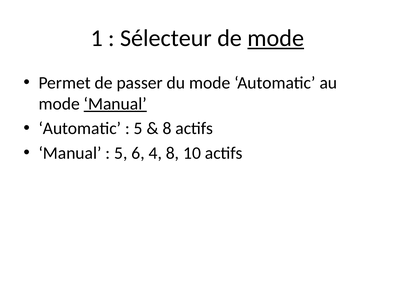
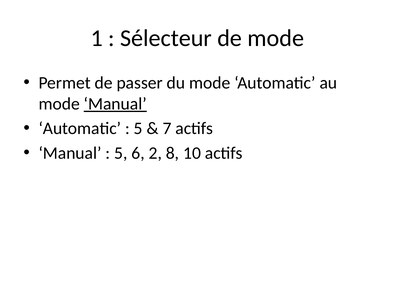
mode at (276, 38) underline: present -> none
8 at (167, 129): 8 -> 7
4: 4 -> 2
